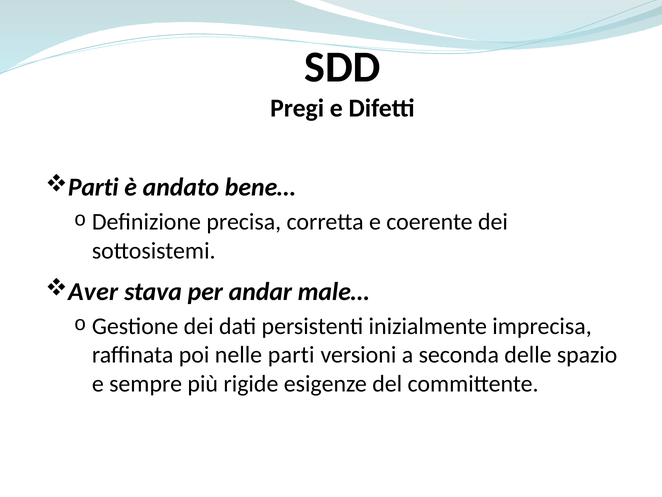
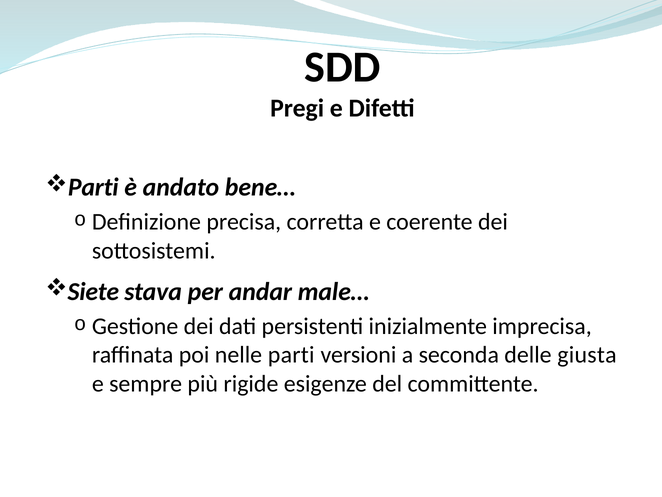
Aver: Aver -> Siete
spazio: spazio -> giusta
